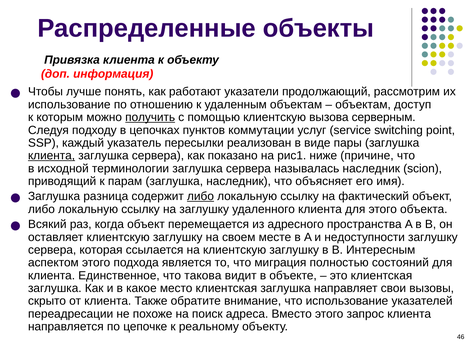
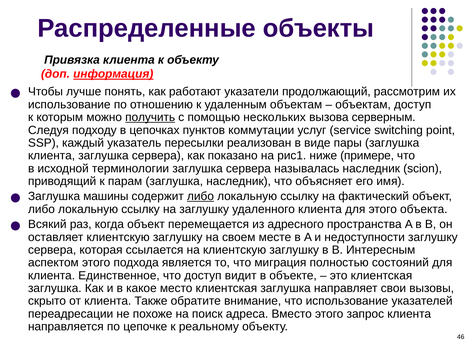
информация underline: none -> present
помощью клиентскую: клиентскую -> нескольких
клиента at (52, 156) underline: present -> none
причине: причине -> примере
разница: разница -> машины
что такова: такова -> доступ
